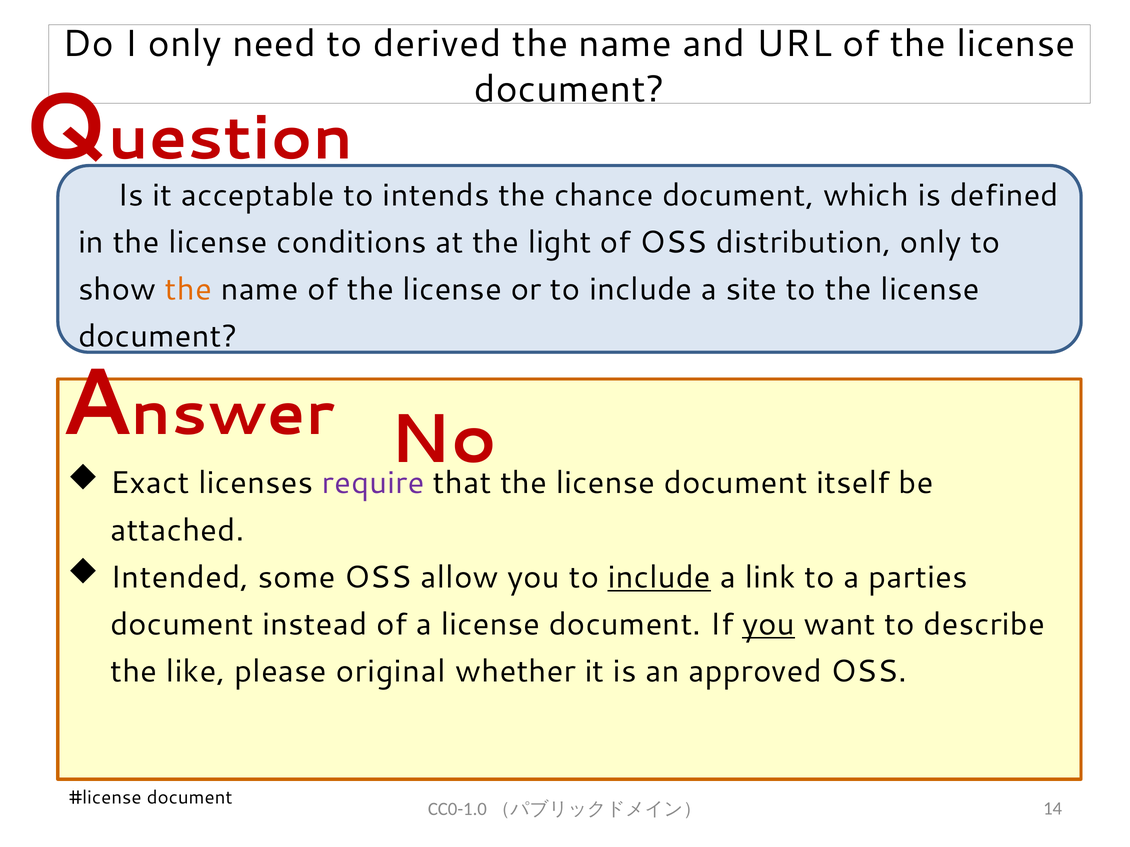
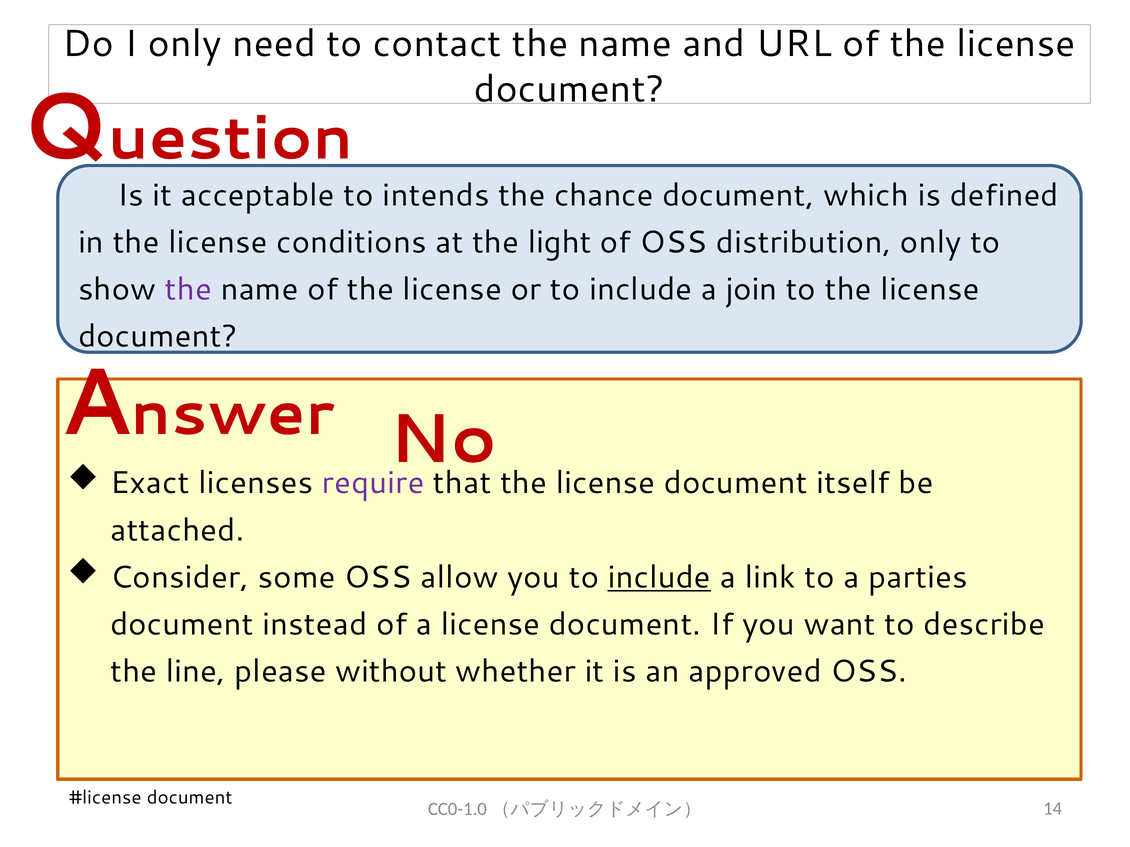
derived: derived -> contact
the at (188, 289) colour: orange -> purple
site: site -> join
Intended: Intended -> Consider
you at (769, 625) underline: present -> none
like: like -> line
original: original -> without
